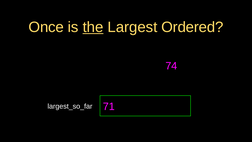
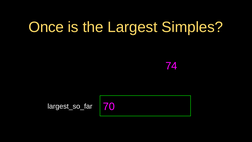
the underline: present -> none
Ordered: Ordered -> Simples
71: 71 -> 70
